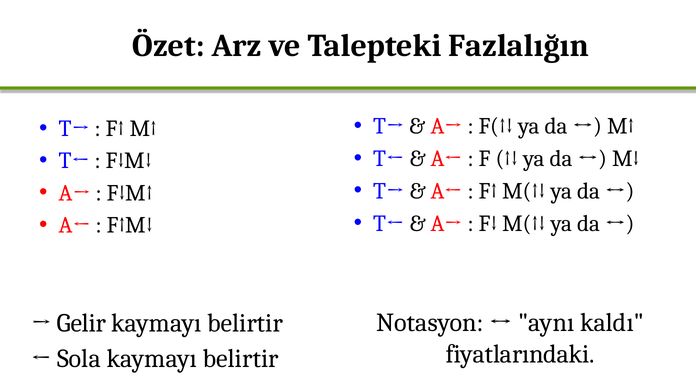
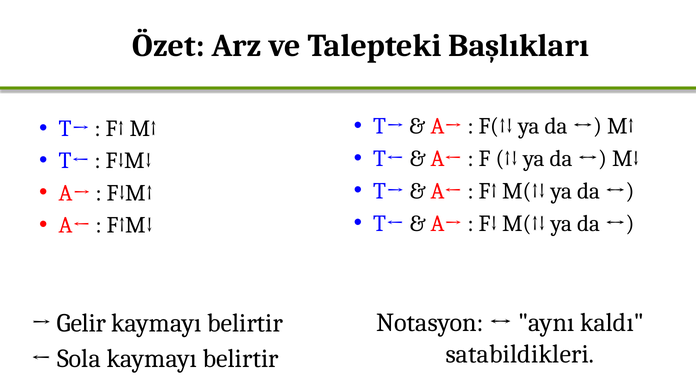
Fazlalığın: Fazlalığın -> Başlıkları
fiyatlarındaki: fiyatlarındaki -> satabildikleri
